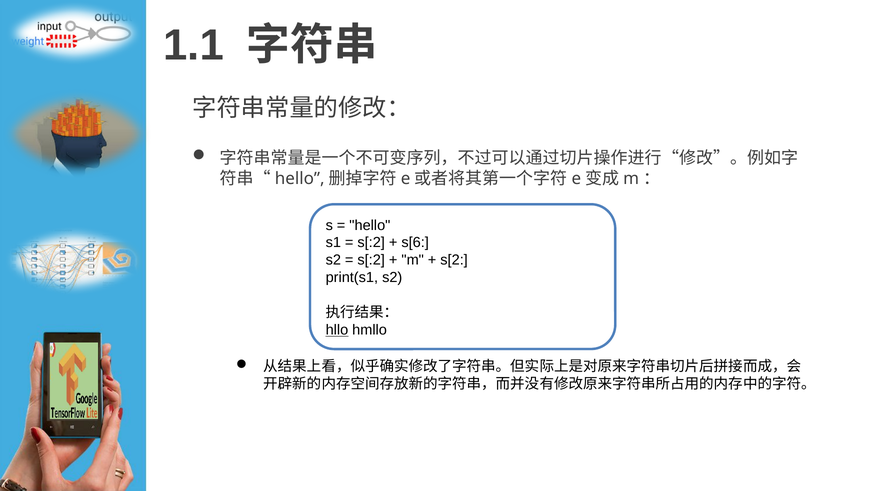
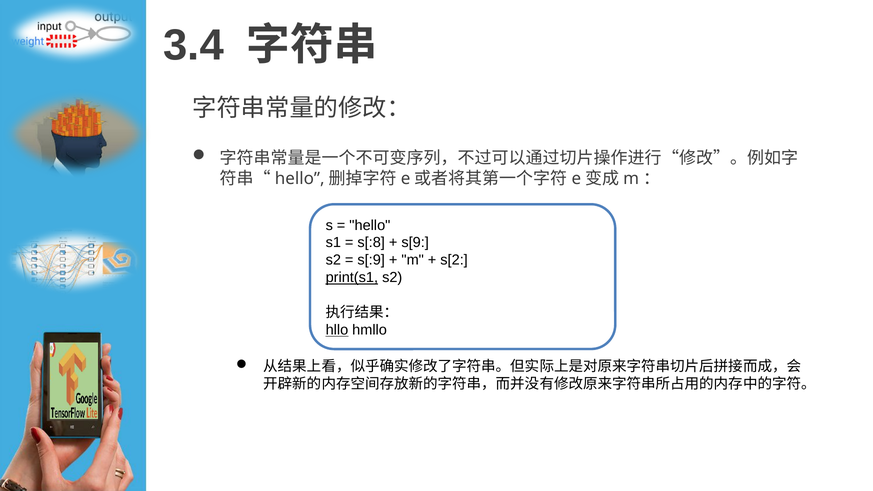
1.1: 1.1 -> 3.4
s[:2 at (371, 243): s[:2 -> s[:8
s[6: s[6 -> s[9
s[:2 at (371, 260): s[:2 -> s[:9
print(s1 underline: none -> present
